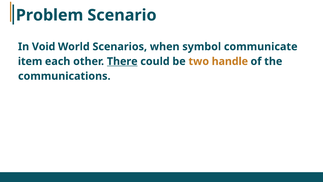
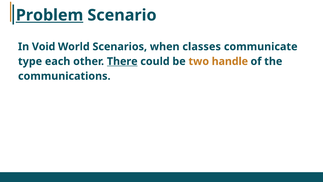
Problem underline: none -> present
symbol: symbol -> classes
item: item -> type
